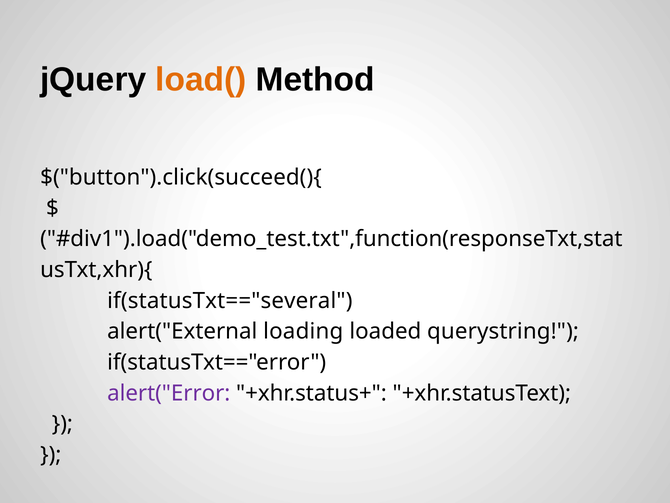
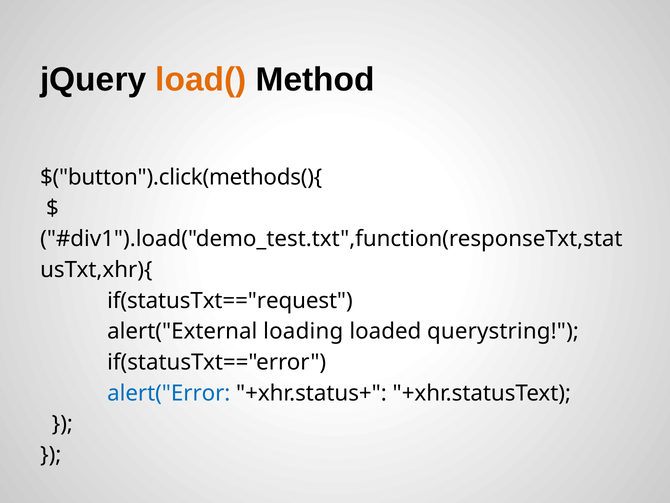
$("button").click(succeed(){: $("button").click(succeed(){ -> $("button").click(methods(){
if(statusTxt=="several: if(statusTxt=="several -> if(statusTxt=="request
alert("Error colour: purple -> blue
